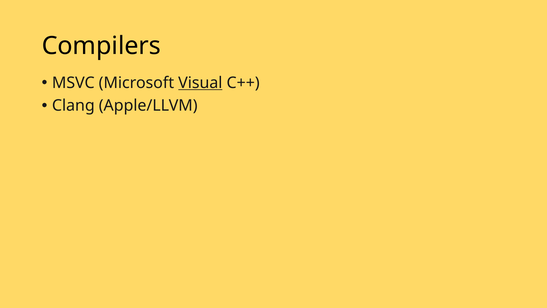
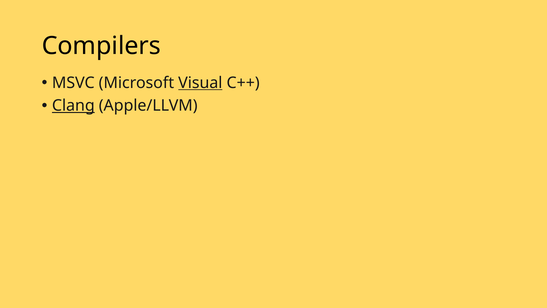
Clang underline: none -> present
